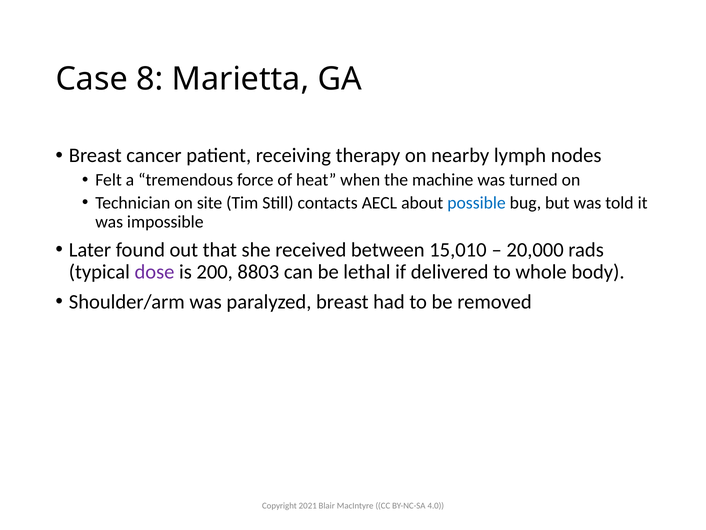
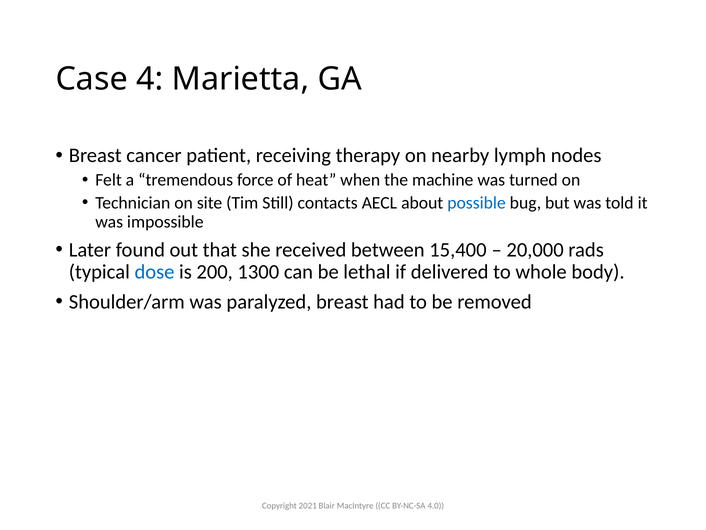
8: 8 -> 4
15,010: 15,010 -> 15,400
dose colour: purple -> blue
8803: 8803 -> 1300
